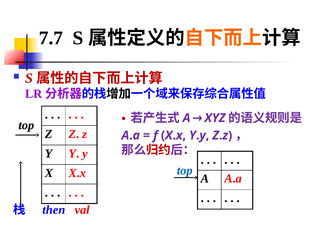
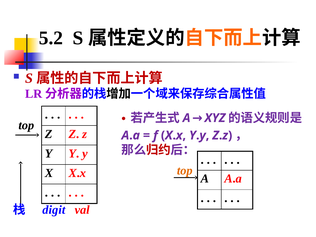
7.7: 7.7 -> 5.2
top at (185, 171) colour: blue -> orange
then: then -> digit
